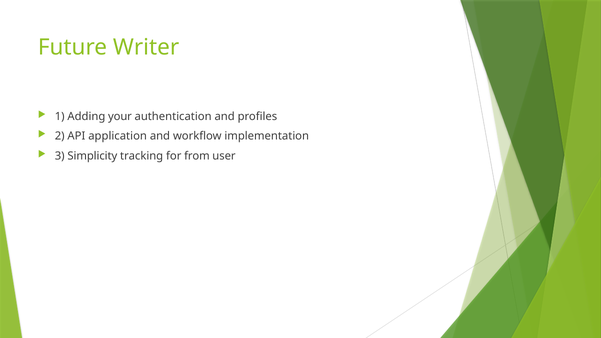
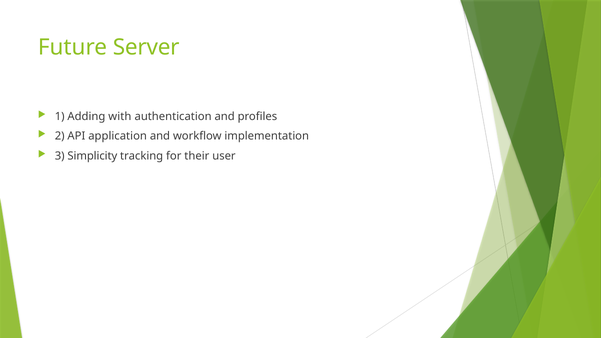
Writer: Writer -> Server
your: your -> with
from: from -> their
